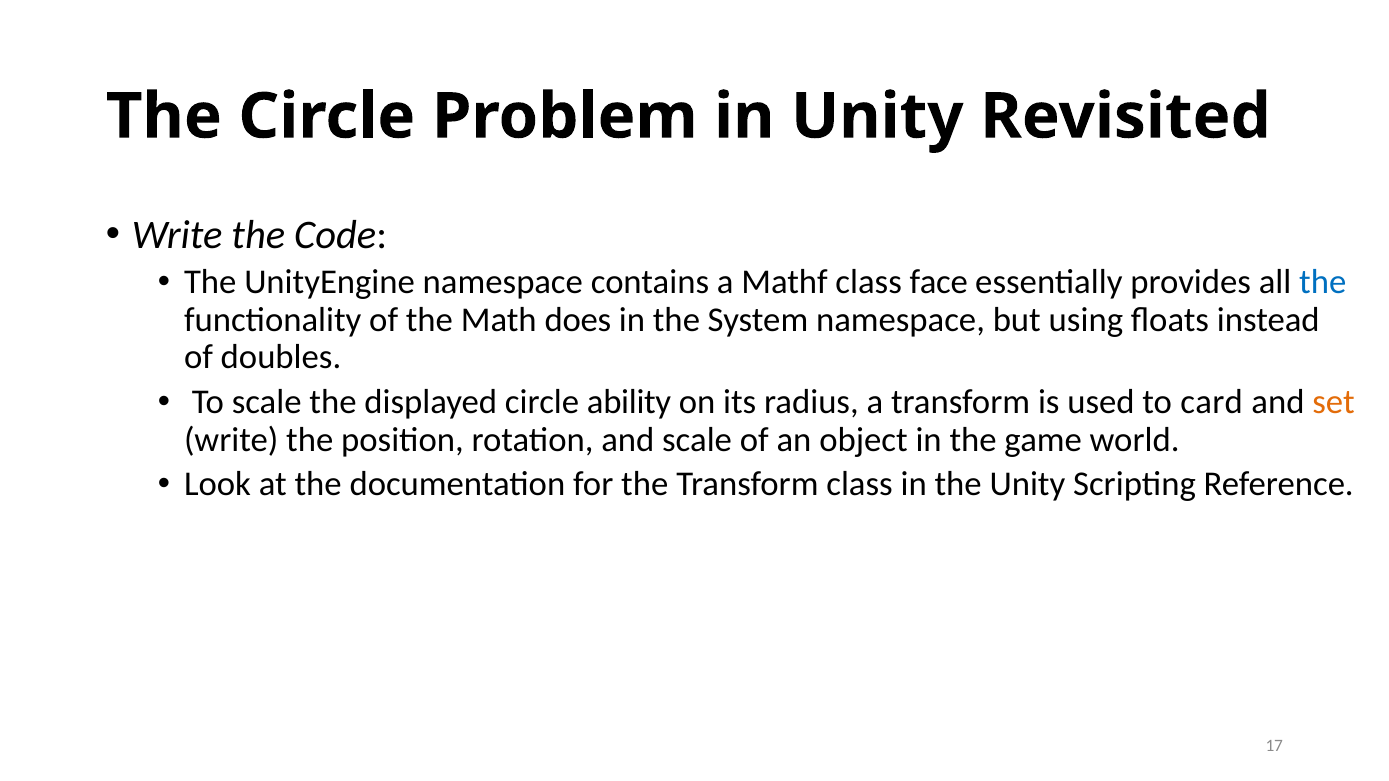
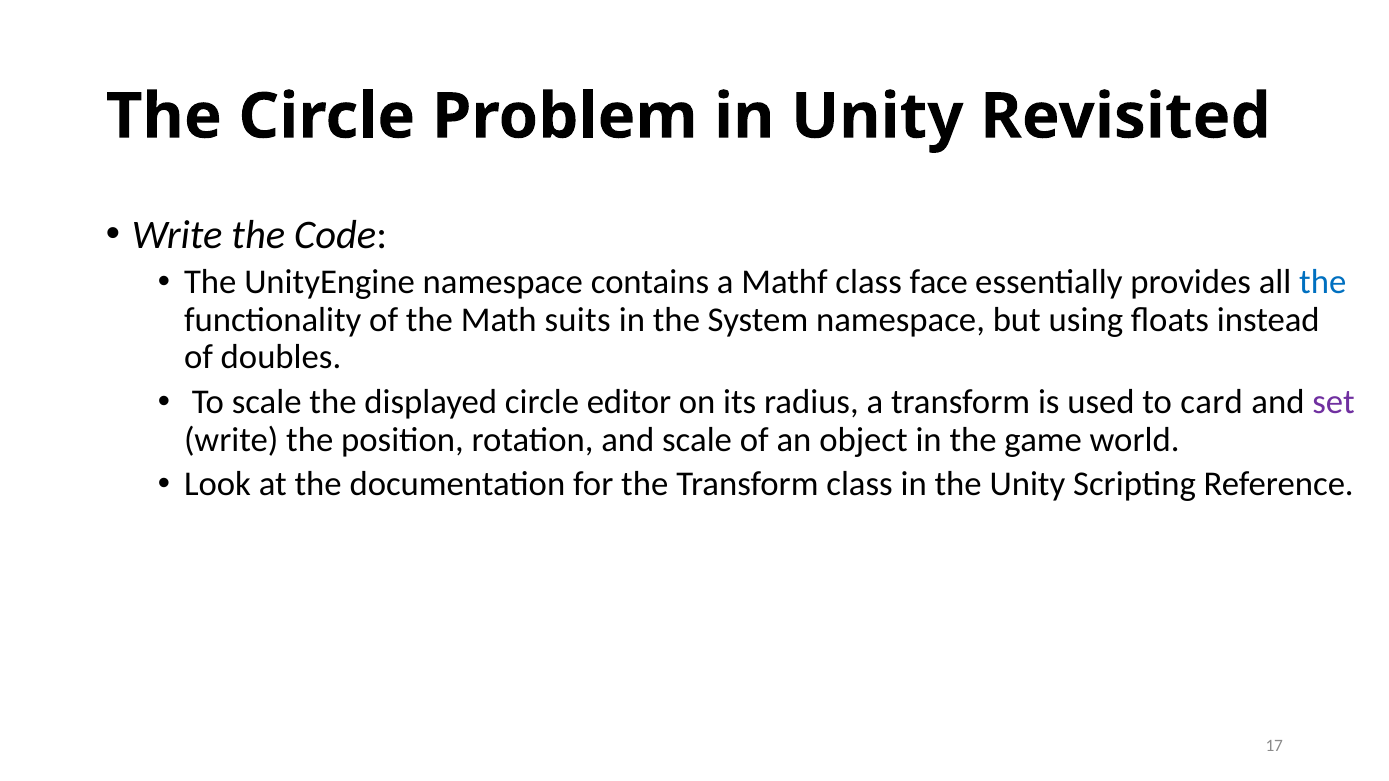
does: does -> suits
ability: ability -> editor
set colour: orange -> purple
